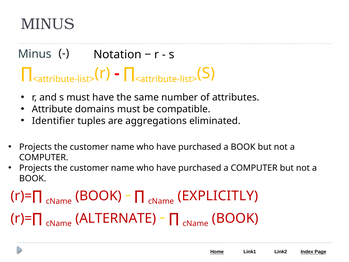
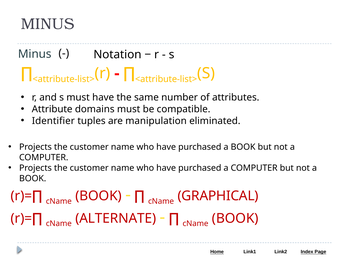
aggregations: aggregations -> manipulation
EXPLICITLY: EXPLICITLY -> GRAPHICAL
